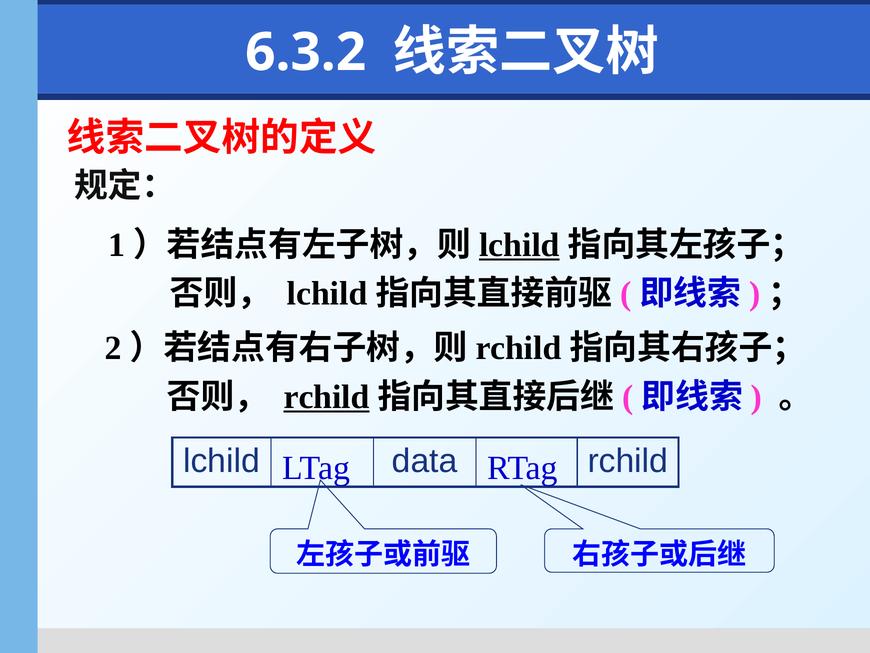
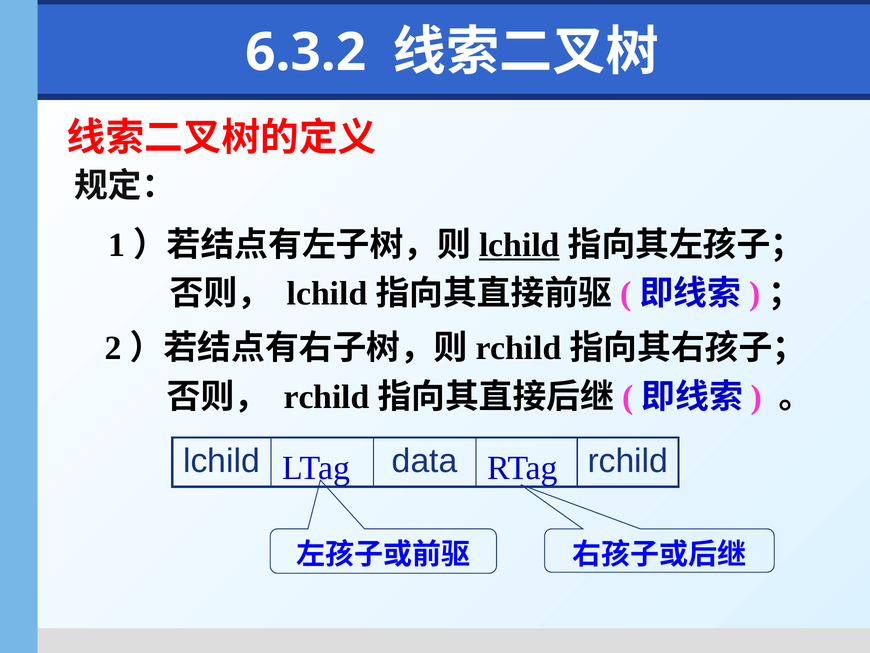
rchild at (327, 397) underline: present -> none
